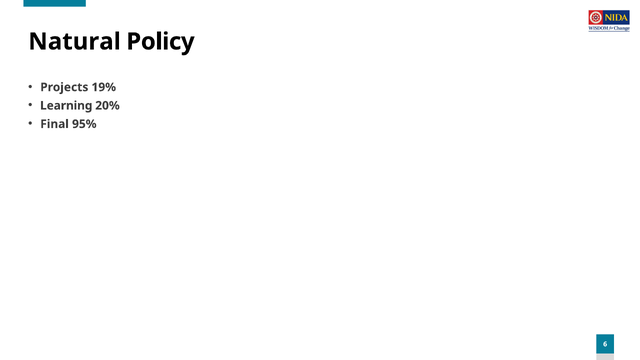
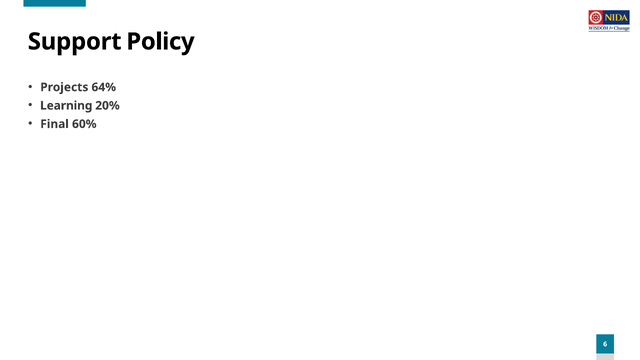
Natural: Natural -> Support
19%: 19% -> 64%
95%: 95% -> 60%
